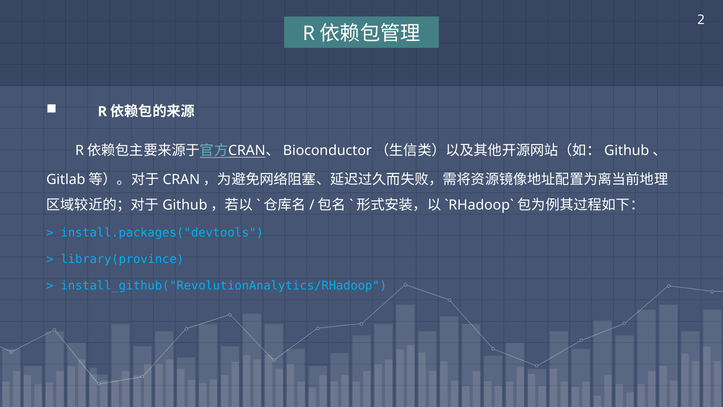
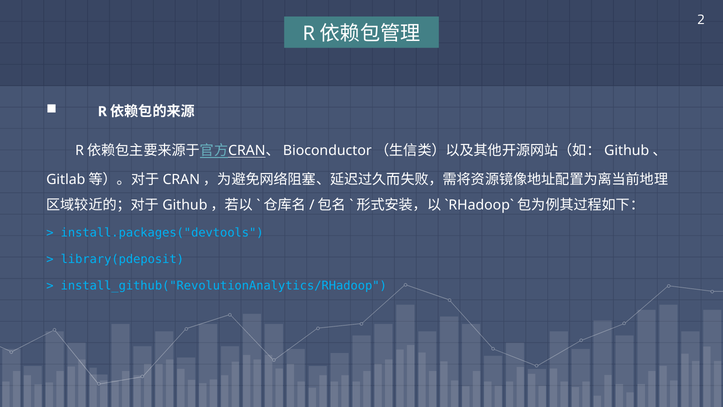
library(province: library(province -> library(pdeposit
